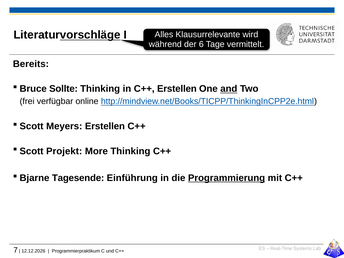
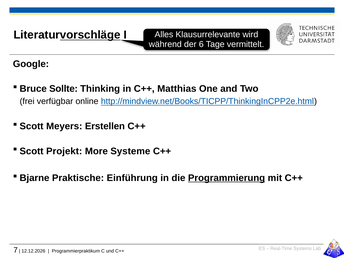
Bereits: Bereits -> Google
C++ Erstellen: Erstellen -> Matthias
and underline: present -> none
More Thinking: Thinking -> Systeme
Tagesende: Tagesende -> Praktische
